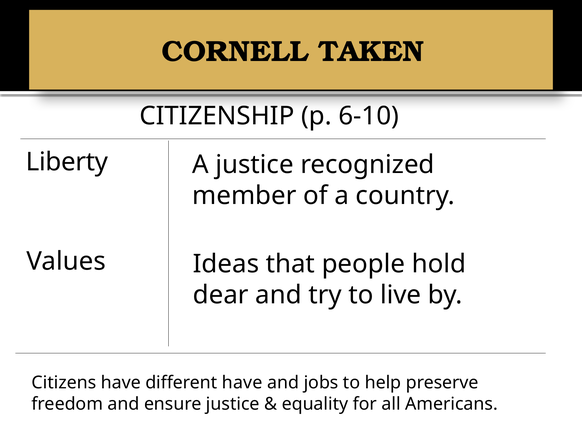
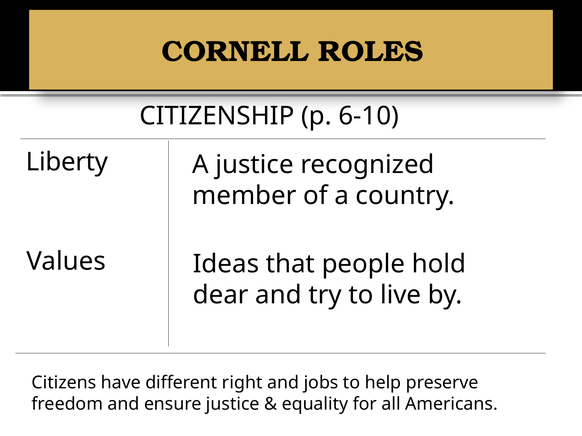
TAKEN: TAKEN -> ROLES
different have: have -> right
